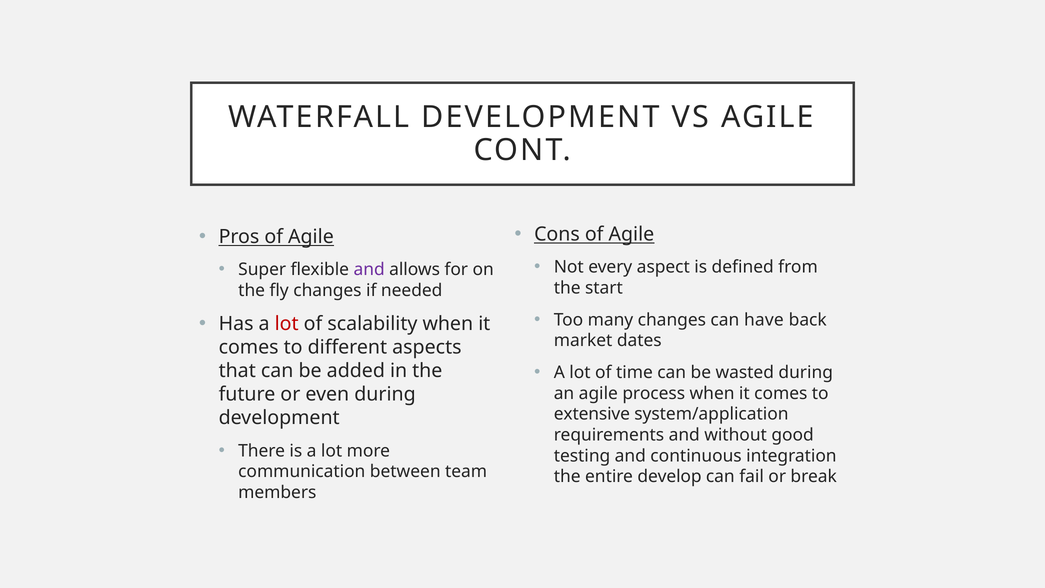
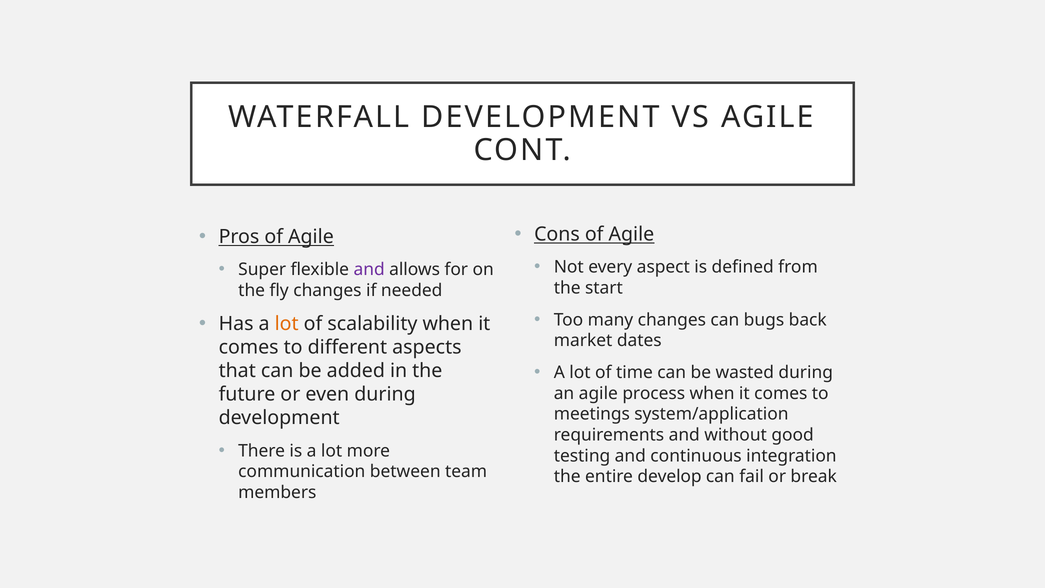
have: have -> bugs
lot at (287, 324) colour: red -> orange
extensive: extensive -> meetings
